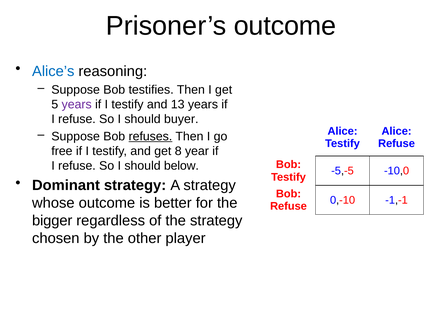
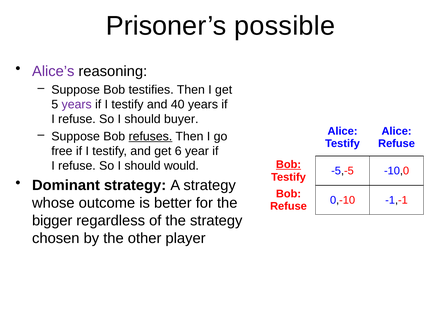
Prisoner’s outcome: outcome -> possible
Alice’s colour: blue -> purple
13: 13 -> 40
8: 8 -> 6
Bob at (289, 164) underline: none -> present
below: below -> would
